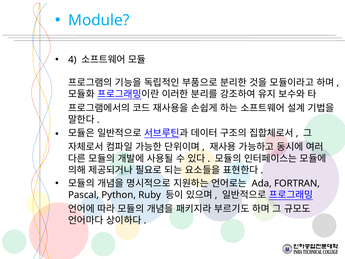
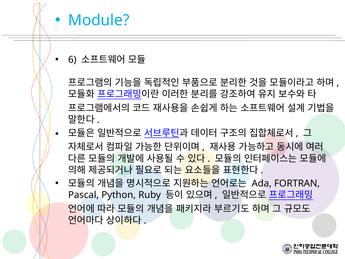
4: 4 -> 6
